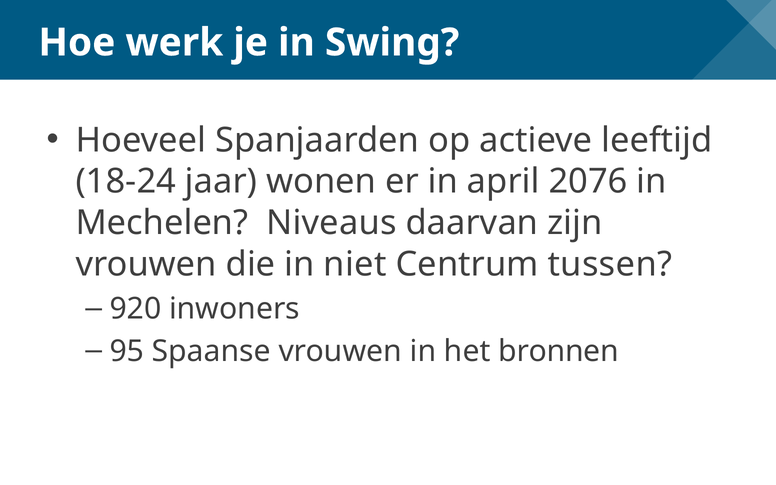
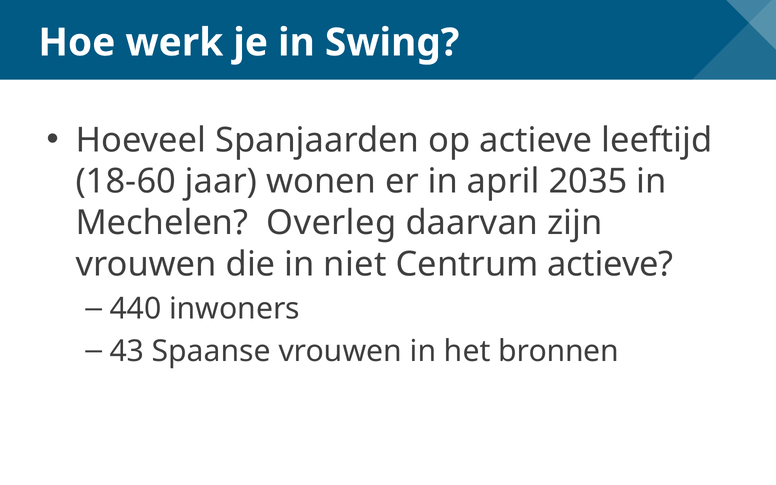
18-24: 18-24 -> 18-60
2076: 2076 -> 2035
Niveaus: Niveaus -> Overleg
Centrum tussen: tussen -> actieve
920: 920 -> 440
95: 95 -> 43
